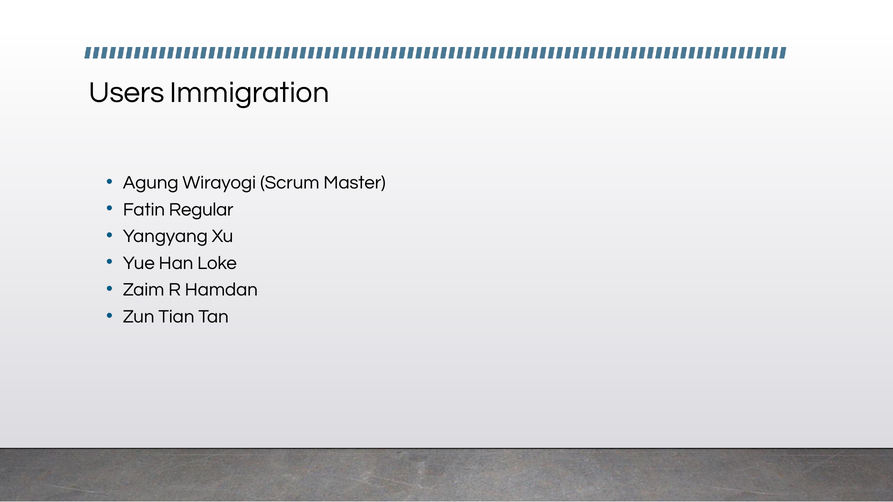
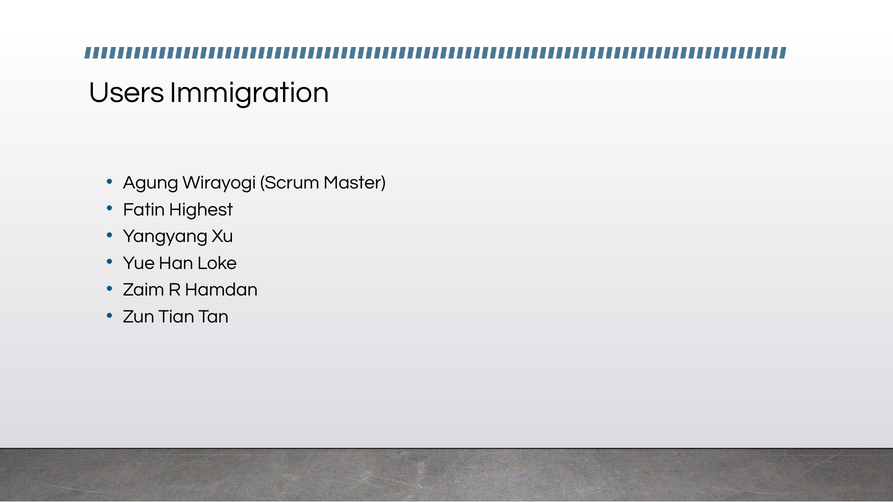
Regular: Regular -> Highest
